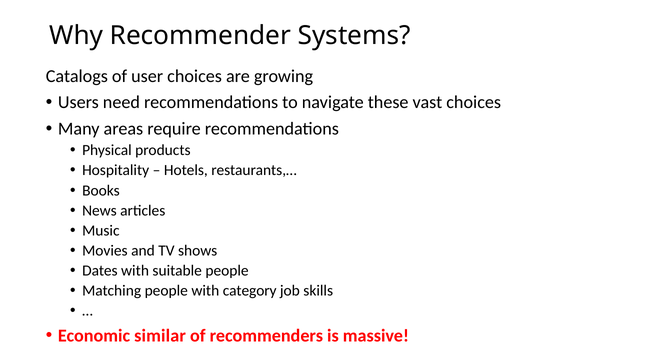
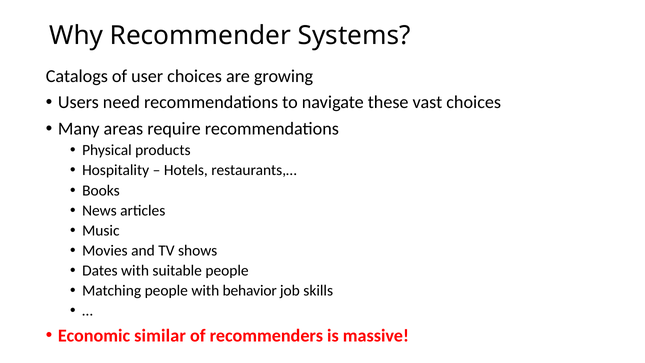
category: category -> behavior
